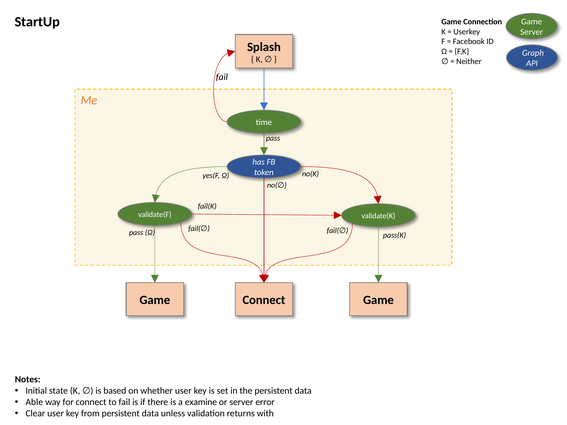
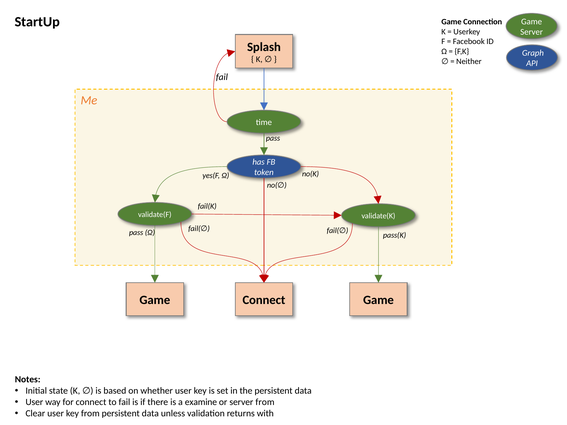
Able at (34, 402): Able -> User
server error: error -> from
